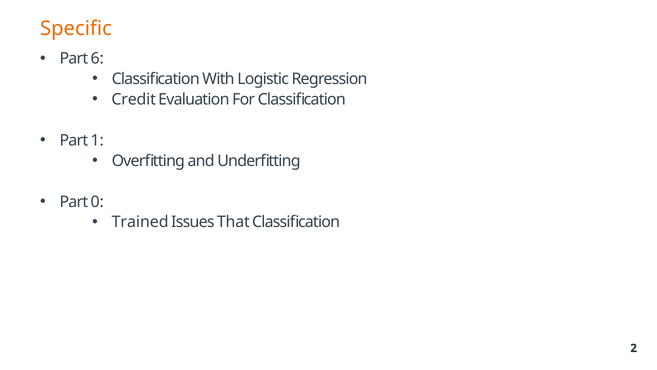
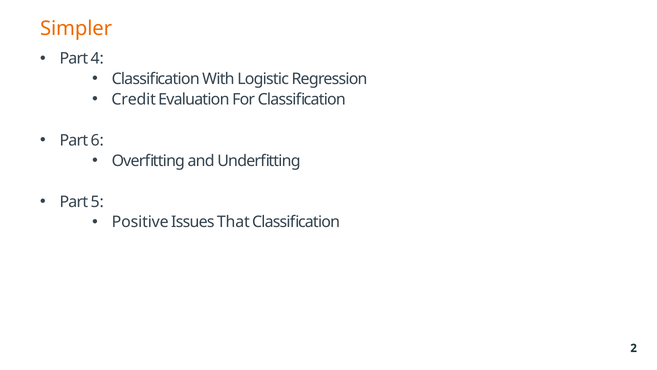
Specific: Specific -> Simpler
6: 6 -> 4
1: 1 -> 6
0: 0 -> 5
Trained: Trained -> Positive
